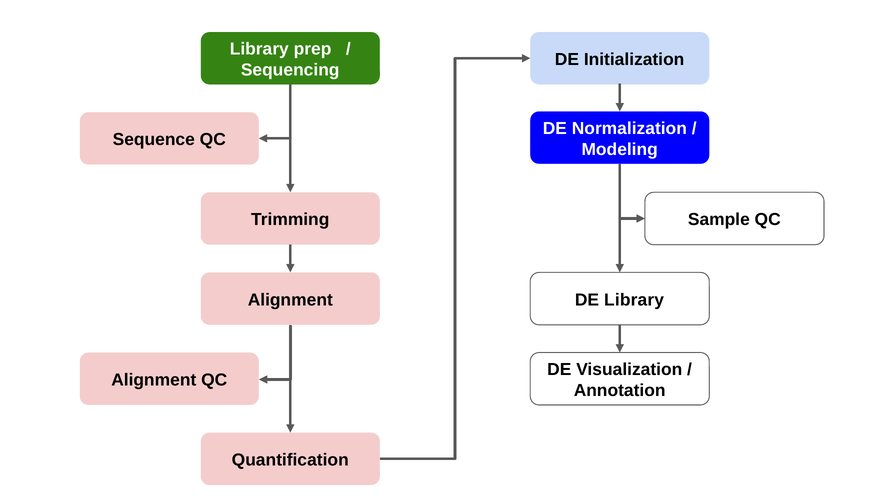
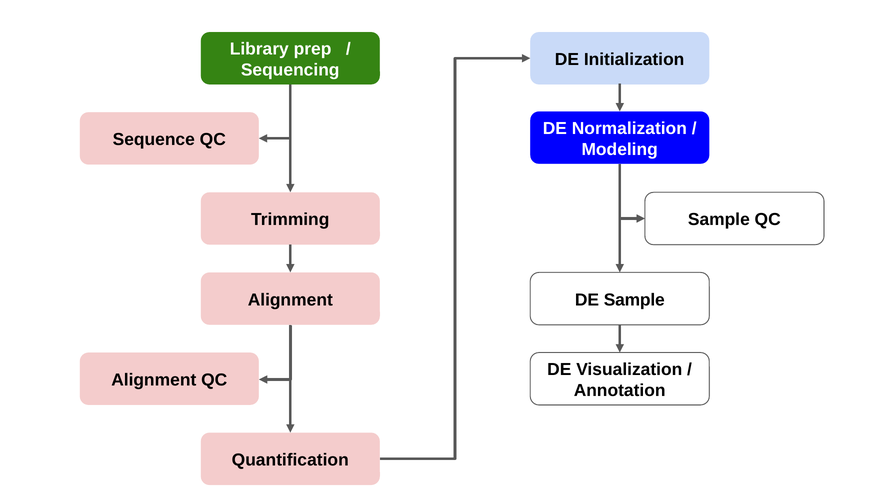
DE Library: Library -> Sample
